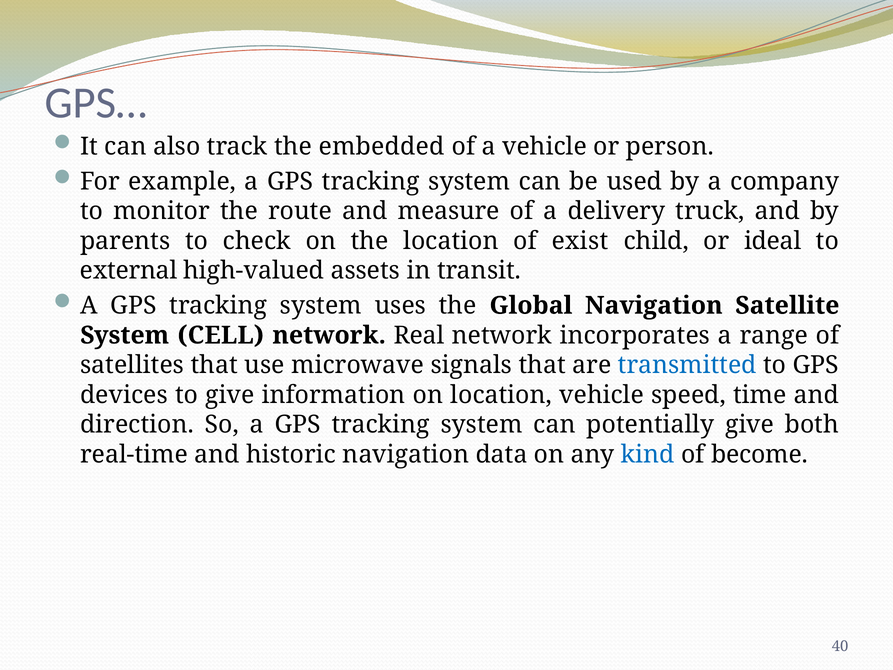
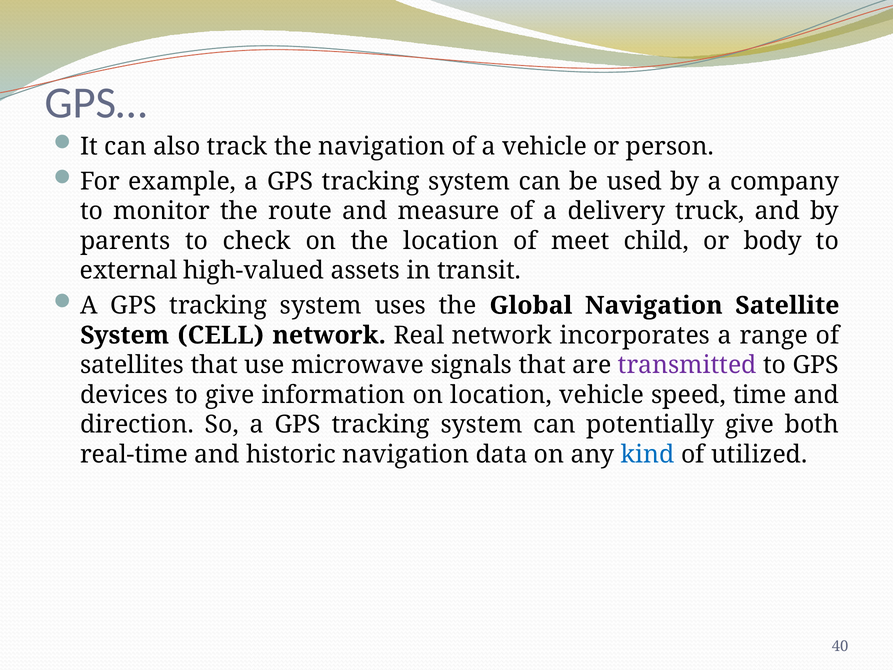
the embedded: embedded -> navigation
exist: exist -> meet
ideal: ideal -> body
transmitted colour: blue -> purple
become: become -> utilized
